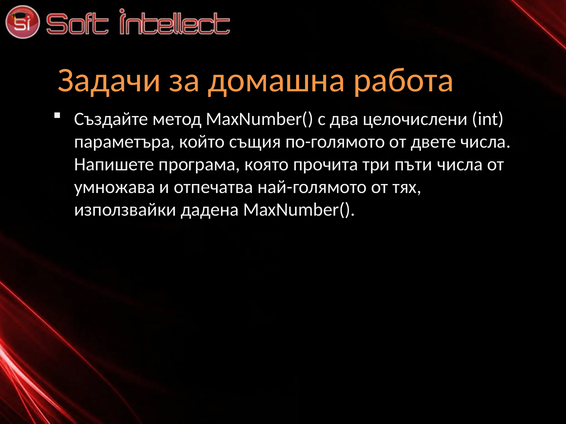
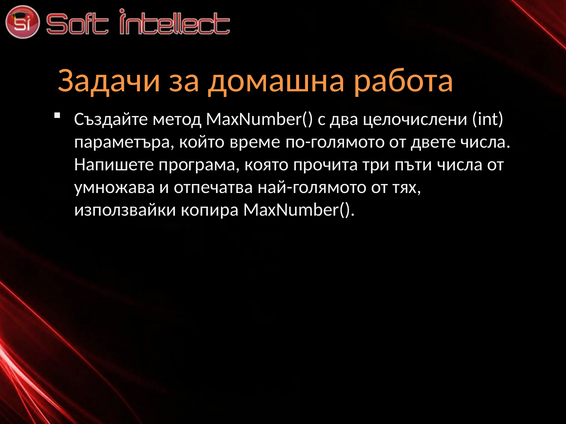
същия: същия -> време
дадена: дадена -> копира
